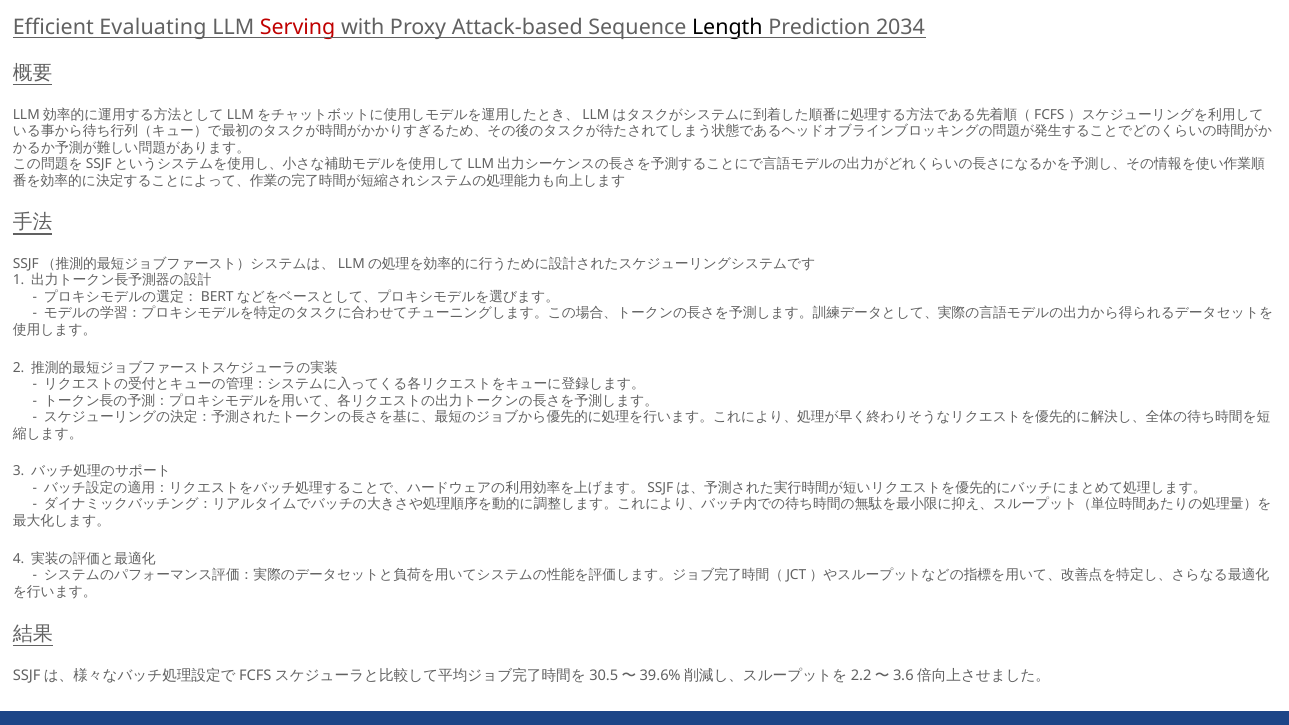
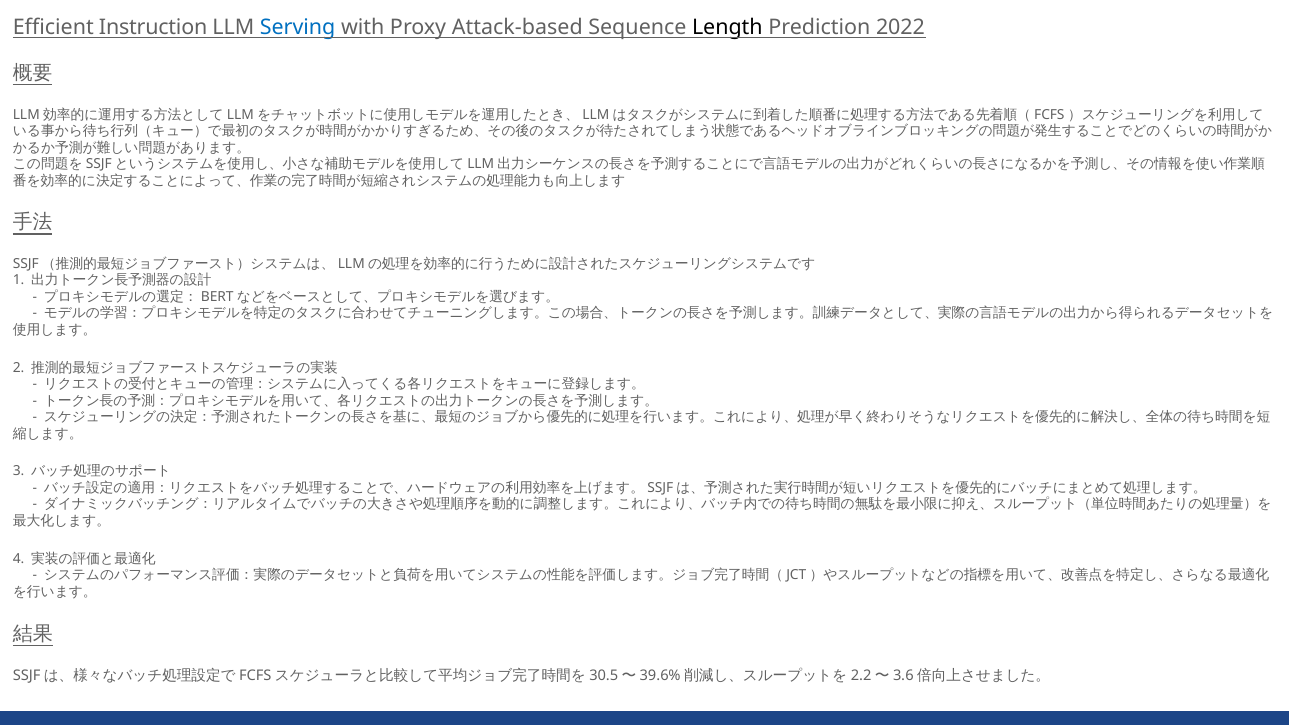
Evaluating: Evaluating -> Instruction
Serving colour: red -> blue
2034: 2034 -> 2022
